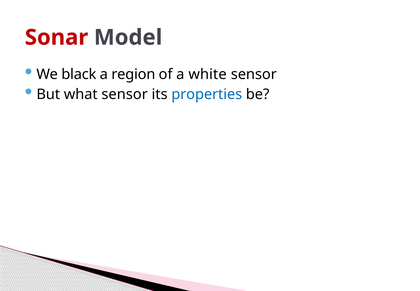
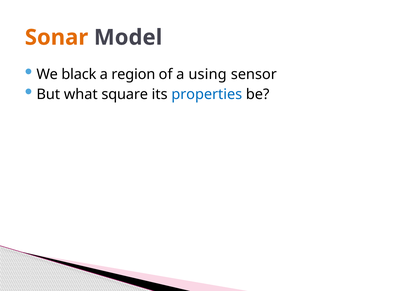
Sonar colour: red -> orange
white: white -> using
what sensor: sensor -> square
